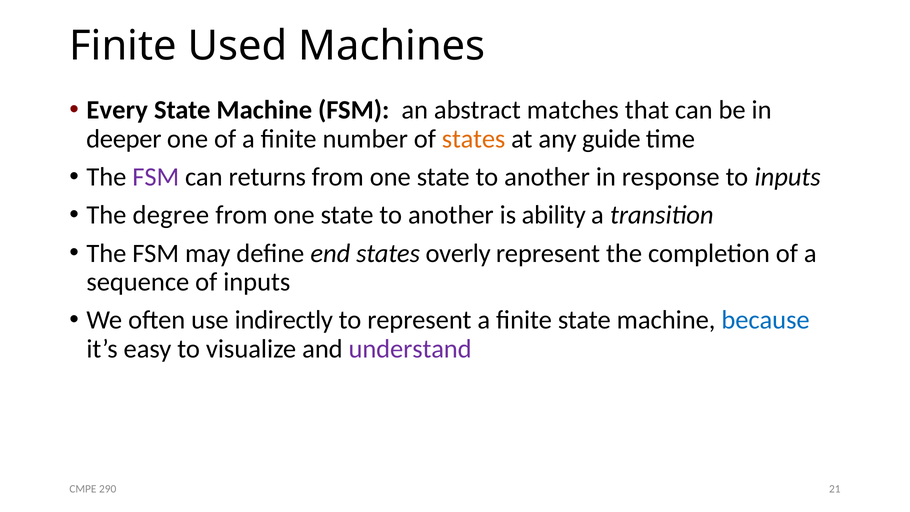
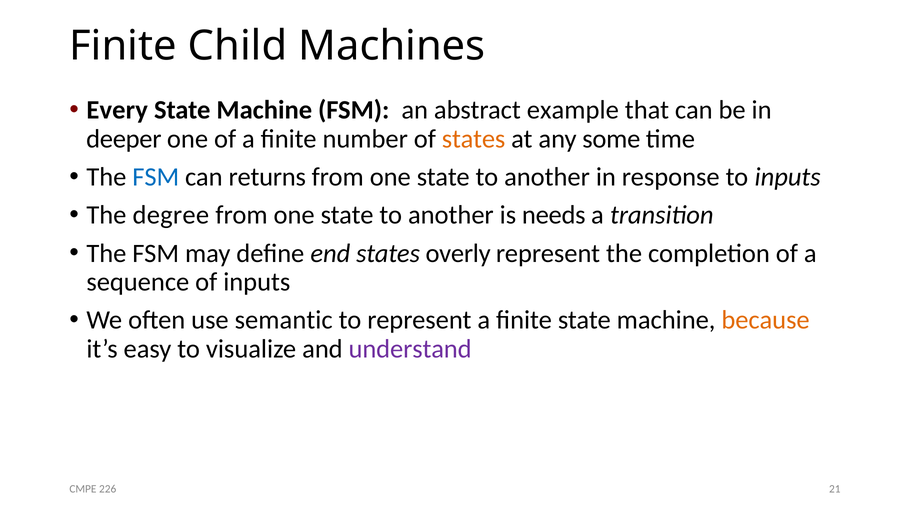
Used: Used -> Child
matches: matches -> example
guide: guide -> some
FSM at (156, 177) colour: purple -> blue
ability: ability -> needs
indirectly: indirectly -> semantic
because colour: blue -> orange
290: 290 -> 226
